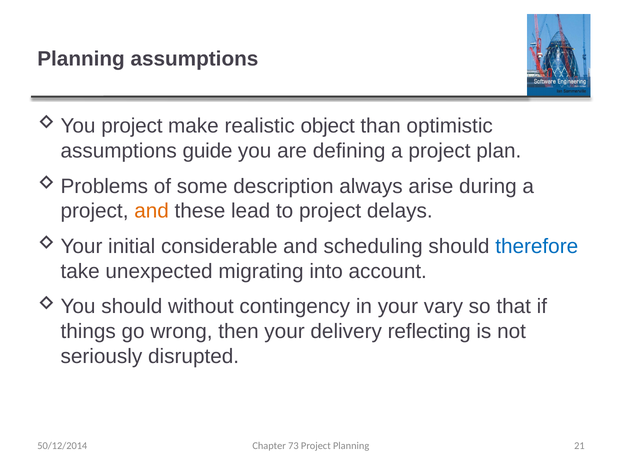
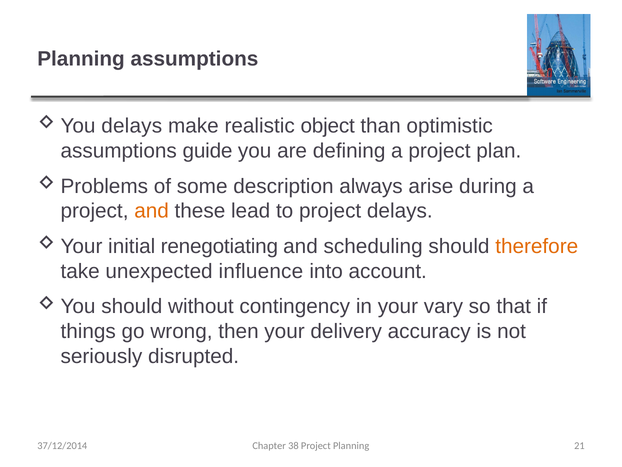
project at (132, 126): project -> delays
considerable: considerable -> renegotiating
therefore colour: blue -> orange
migrating: migrating -> influence
reflecting: reflecting -> accuracy
73: 73 -> 38
50/12/2014: 50/12/2014 -> 37/12/2014
